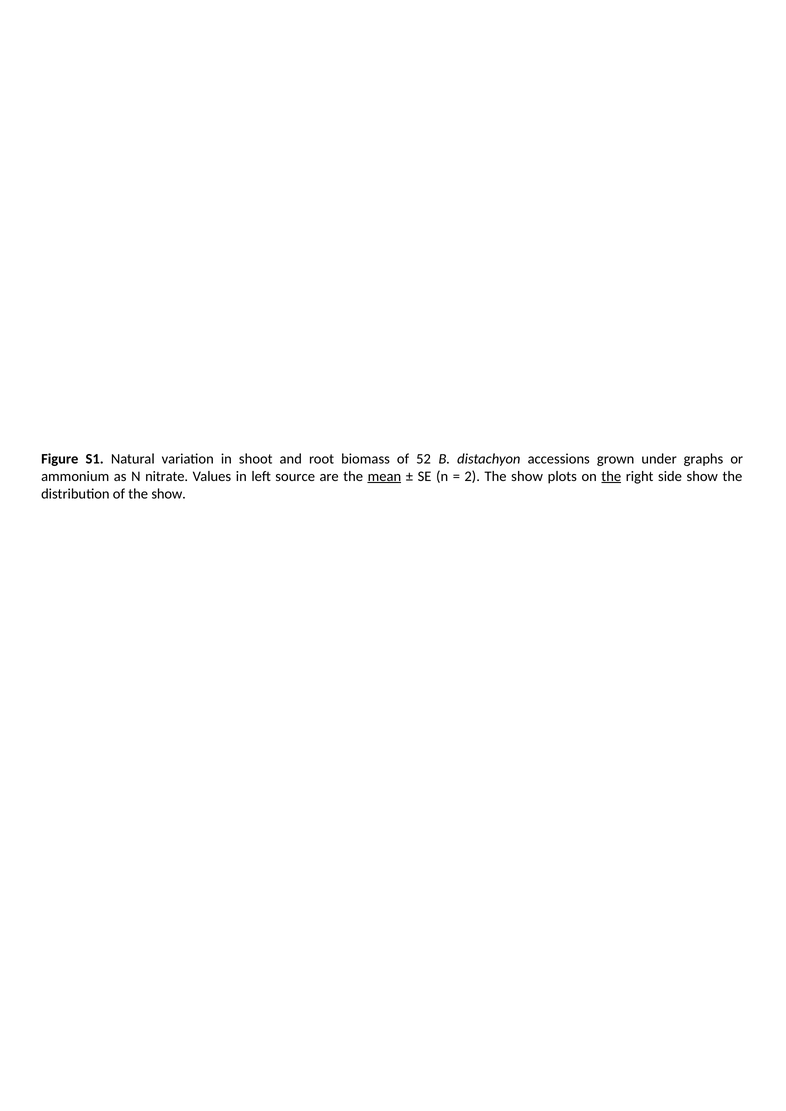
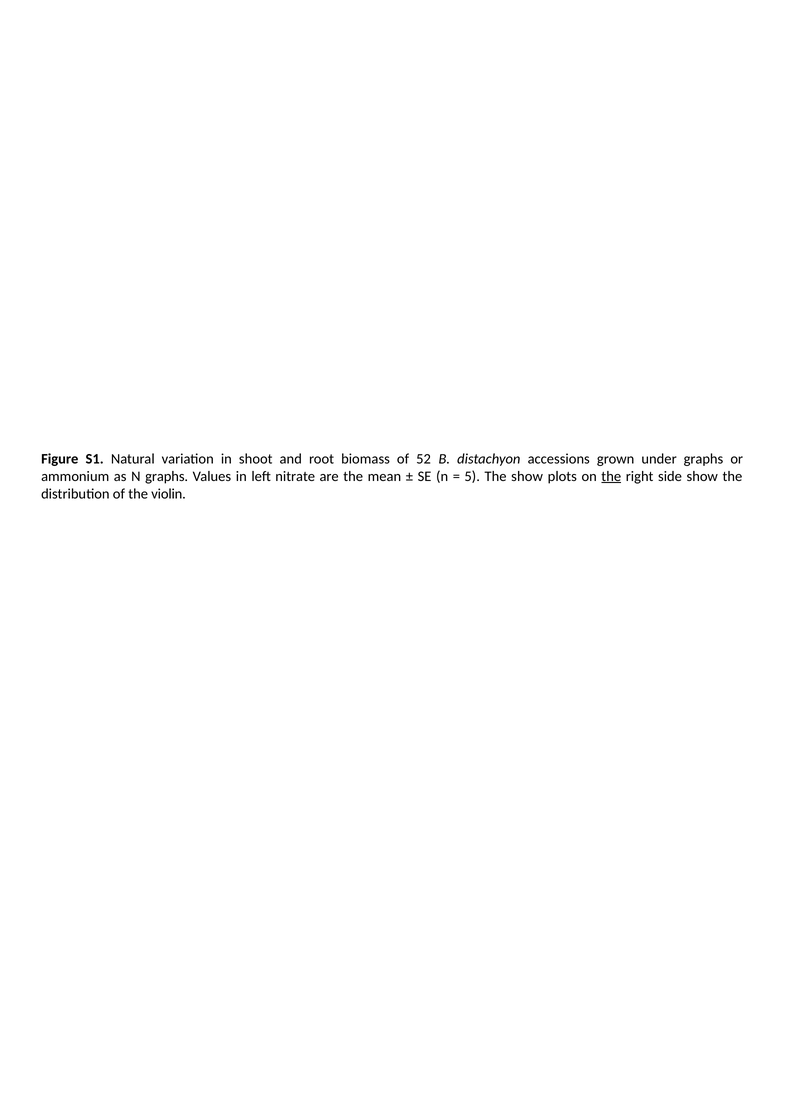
N nitrate: nitrate -> graphs
source: source -> nitrate
mean underline: present -> none
2: 2 -> 5
of the show: show -> violin
